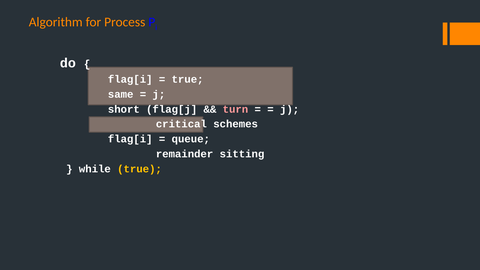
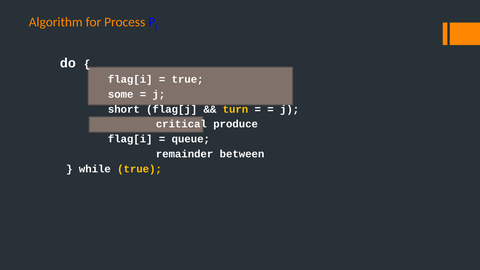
same: same -> some
turn colour: pink -> yellow
schemes: schemes -> produce
sitting: sitting -> between
